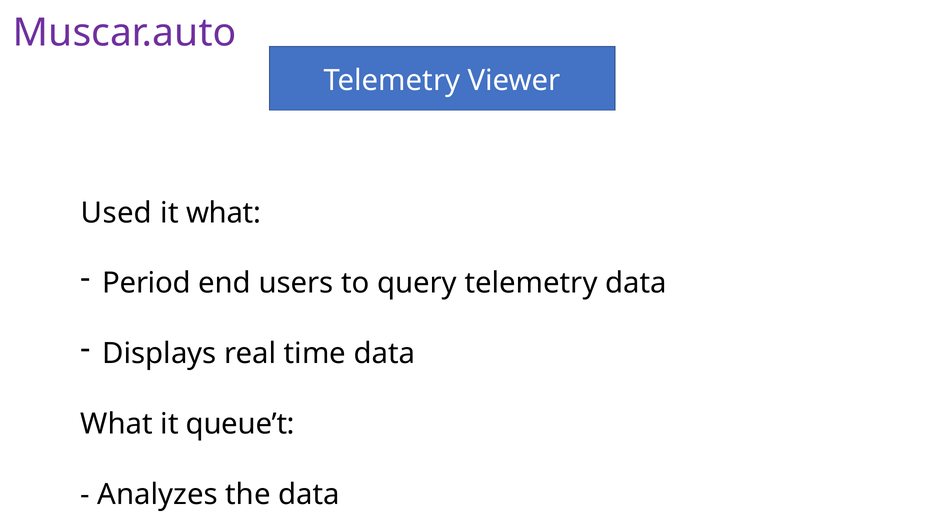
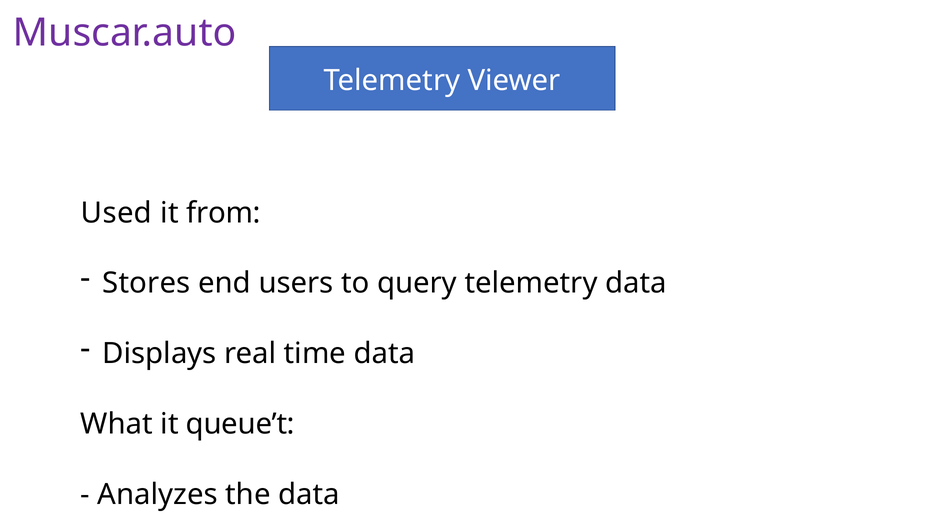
it what: what -> from
Period: Period -> Stores
